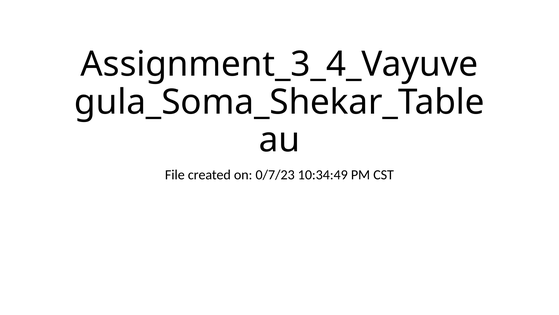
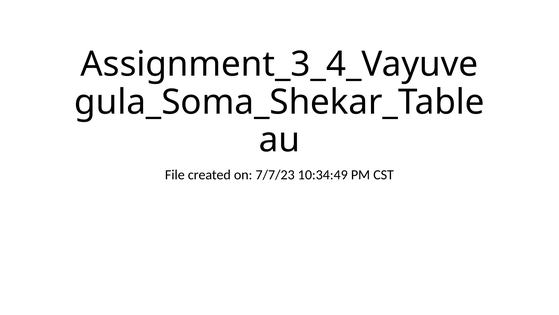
0/7/23: 0/7/23 -> 7/7/23
